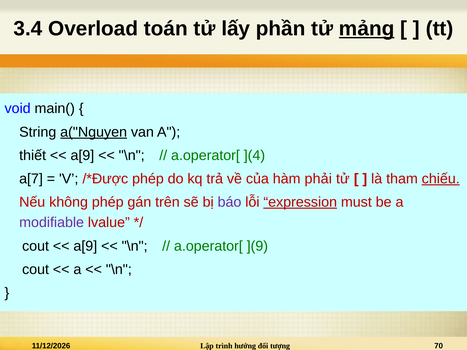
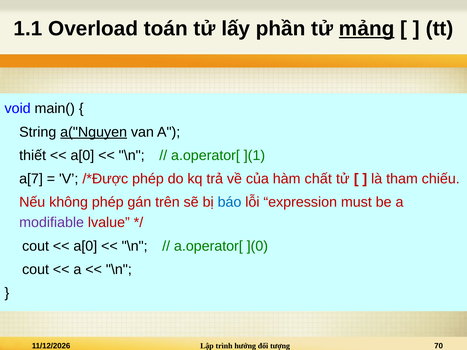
3.4: 3.4 -> 1.1
a[9 at (82, 155): a[9 -> a[0
](4: ](4 -> ](1
phải: phải -> chất
chiếu underline: present -> none
báo colour: purple -> blue
expression underline: present -> none
a[9 at (85, 246): a[9 -> a[0
](9: ](9 -> ](0
